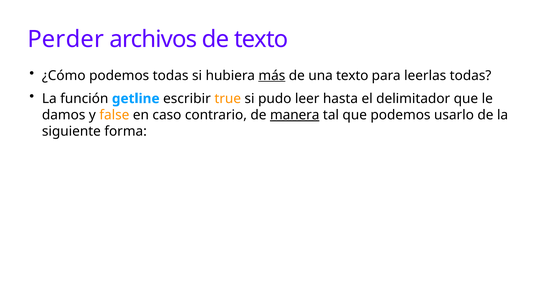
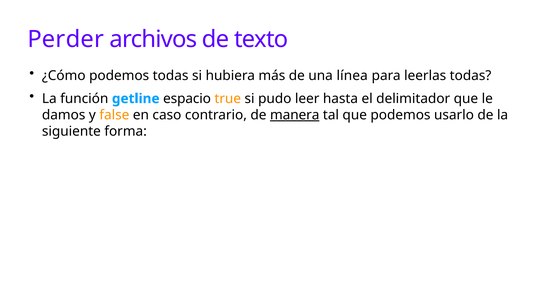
más underline: present -> none
una texto: texto -> línea
escribir: escribir -> espacio
